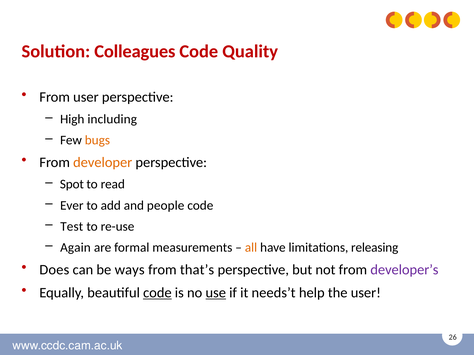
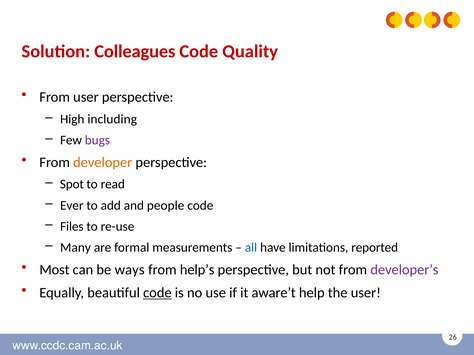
bugs colour: orange -> purple
Test: Test -> Files
Again: Again -> Many
all colour: orange -> blue
releasing: releasing -> reported
Does: Does -> Most
that’s: that’s -> help’s
use underline: present -> none
needs’t: needs’t -> aware’t
